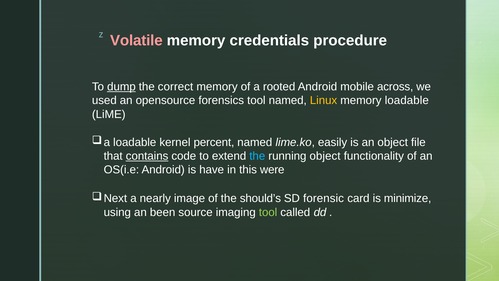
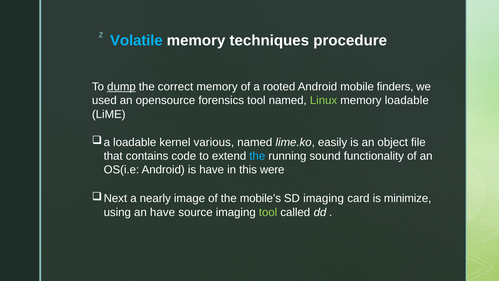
Volatile colour: pink -> light blue
credentials: credentials -> techniques
across: across -> finders
Linux colour: yellow -> light green
percent: percent -> various
contains underline: present -> none
running object: object -> sound
should’s: should’s -> mobile’s
SD forensic: forensic -> imaging
an been: been -> have
